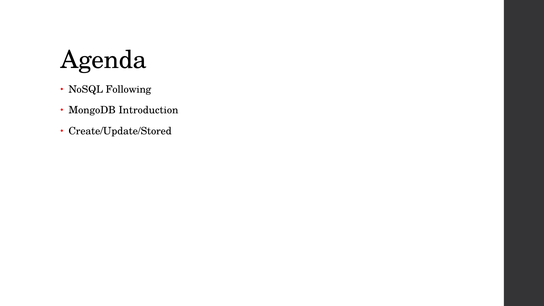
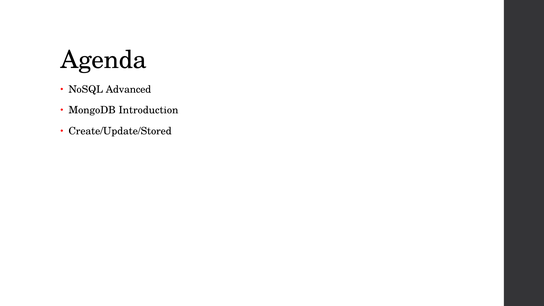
Following: Following -> Advanced
